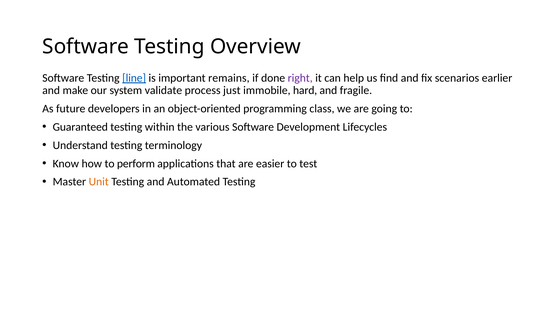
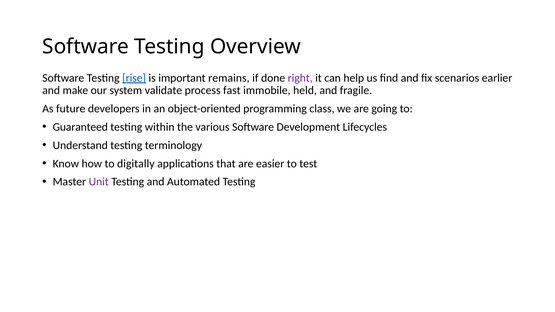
line: line -> rise
just: just -> fast
hard: hard -> held
perform: perform -> digitally
Unit colour: orange -> purple
